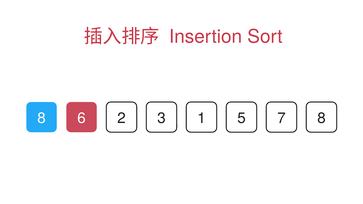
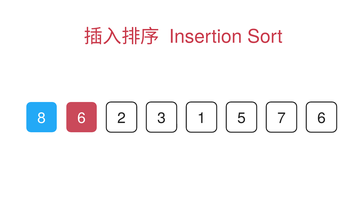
7 8: 8 -> 6
